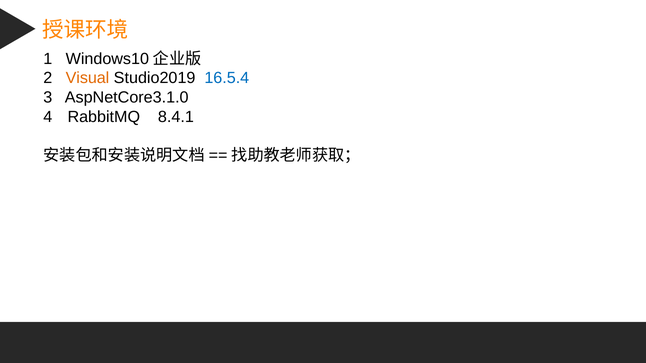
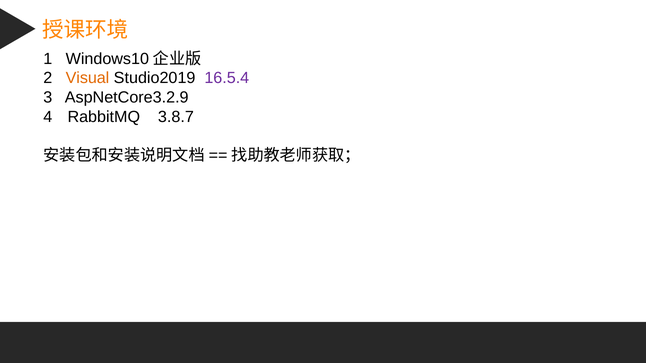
16.5.4 colour: blue -> purple
AspNetCore3.1.0: AspNetCore3.1.0 -> AspNetCore3.2.9
8.4.1: 8.4.1 -> 3.8.7
